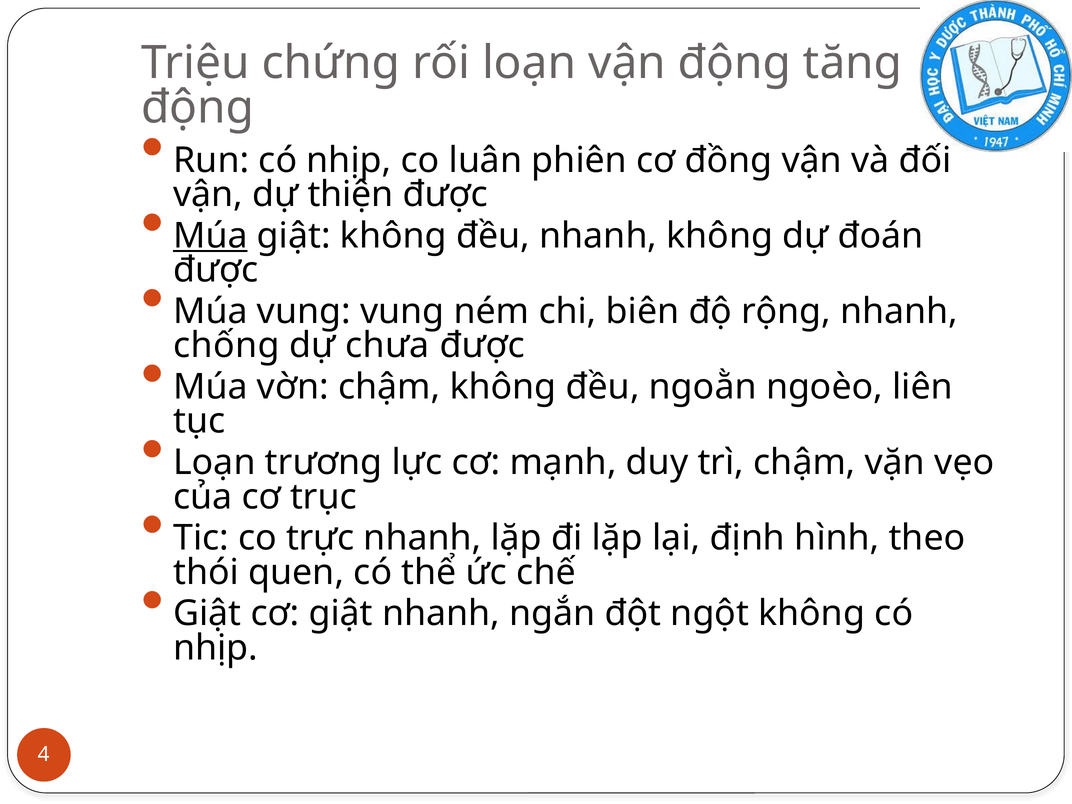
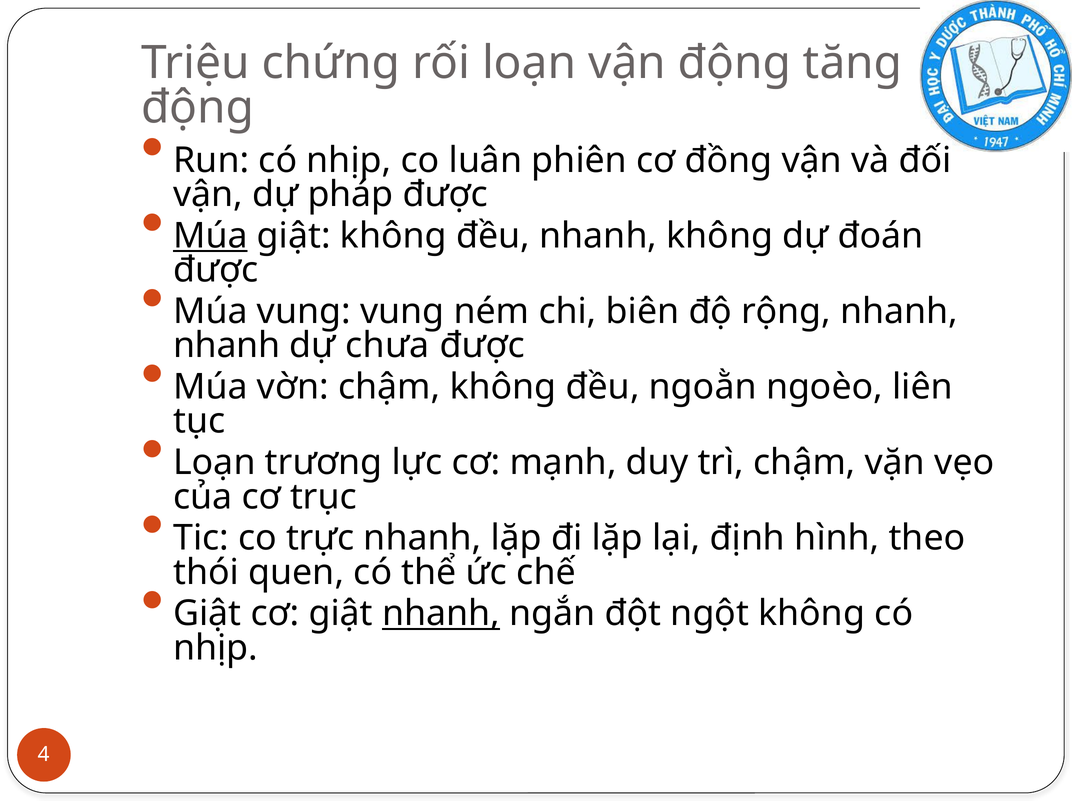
thiện: thiện -> pháp
chống at (226, 346): chống -> nhanh
nhanh at (441, 614) underline: none -> present
